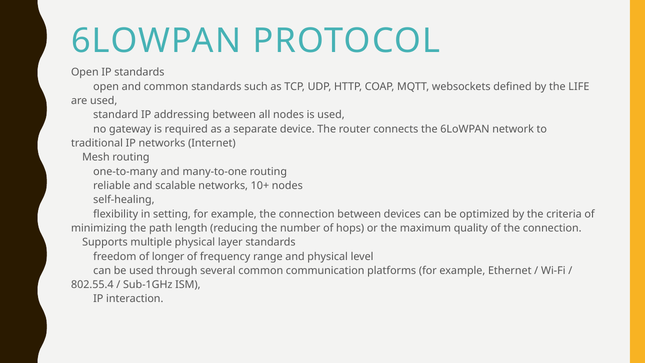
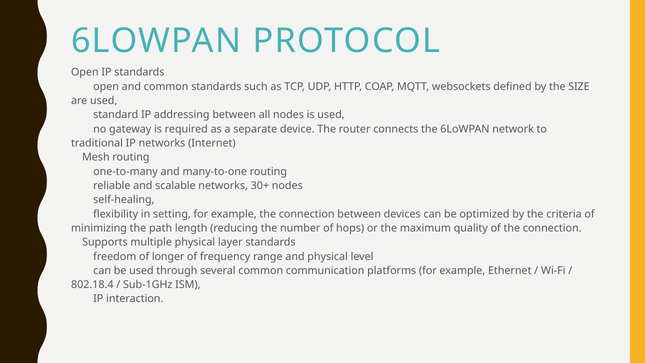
LIFE: LIFE -> SIZE
10+: 10+ -> 30+
802.55.4: 802.55.4 -> 802.18.4
